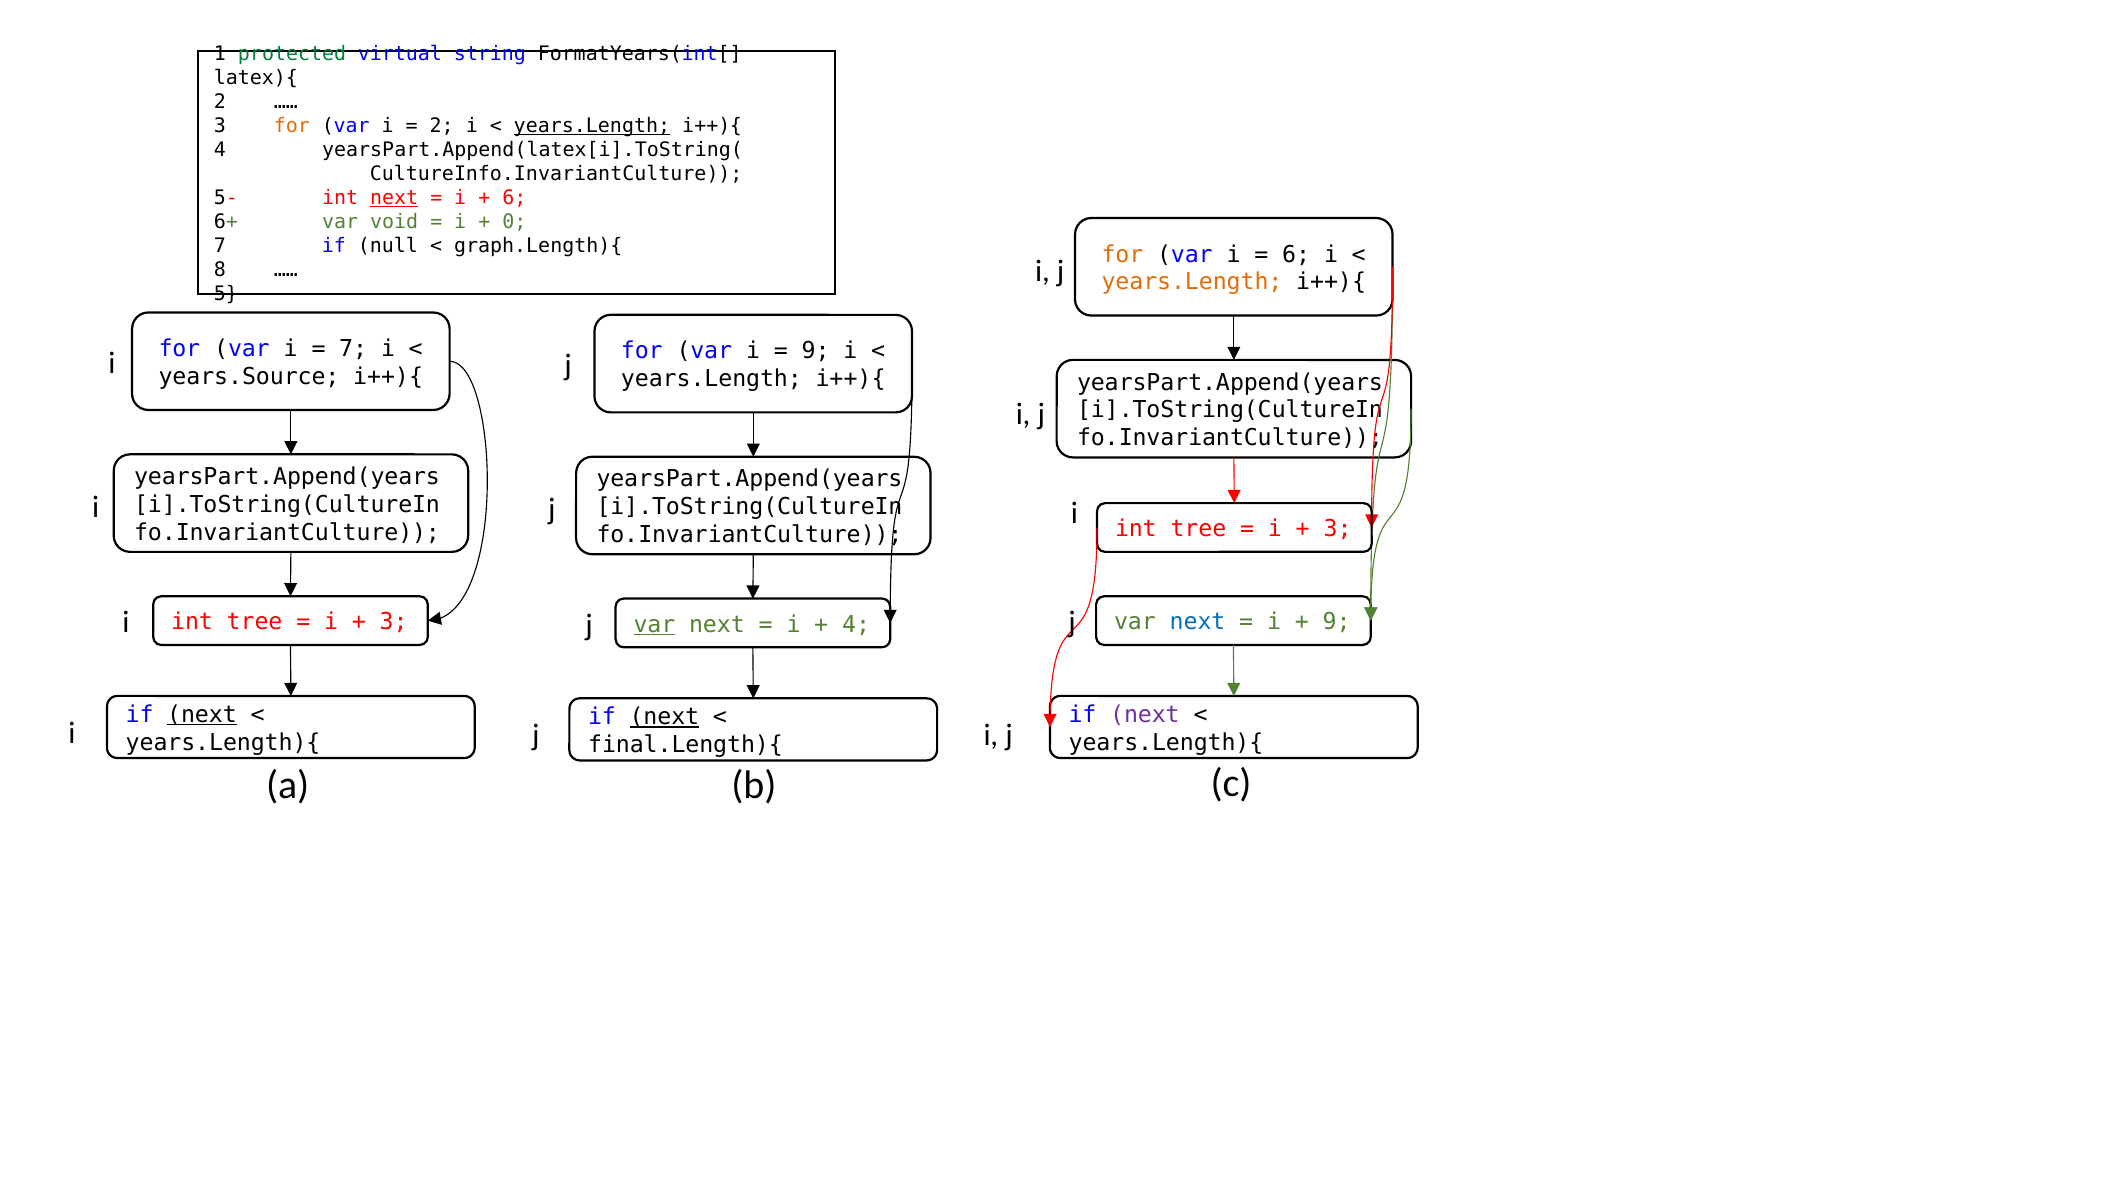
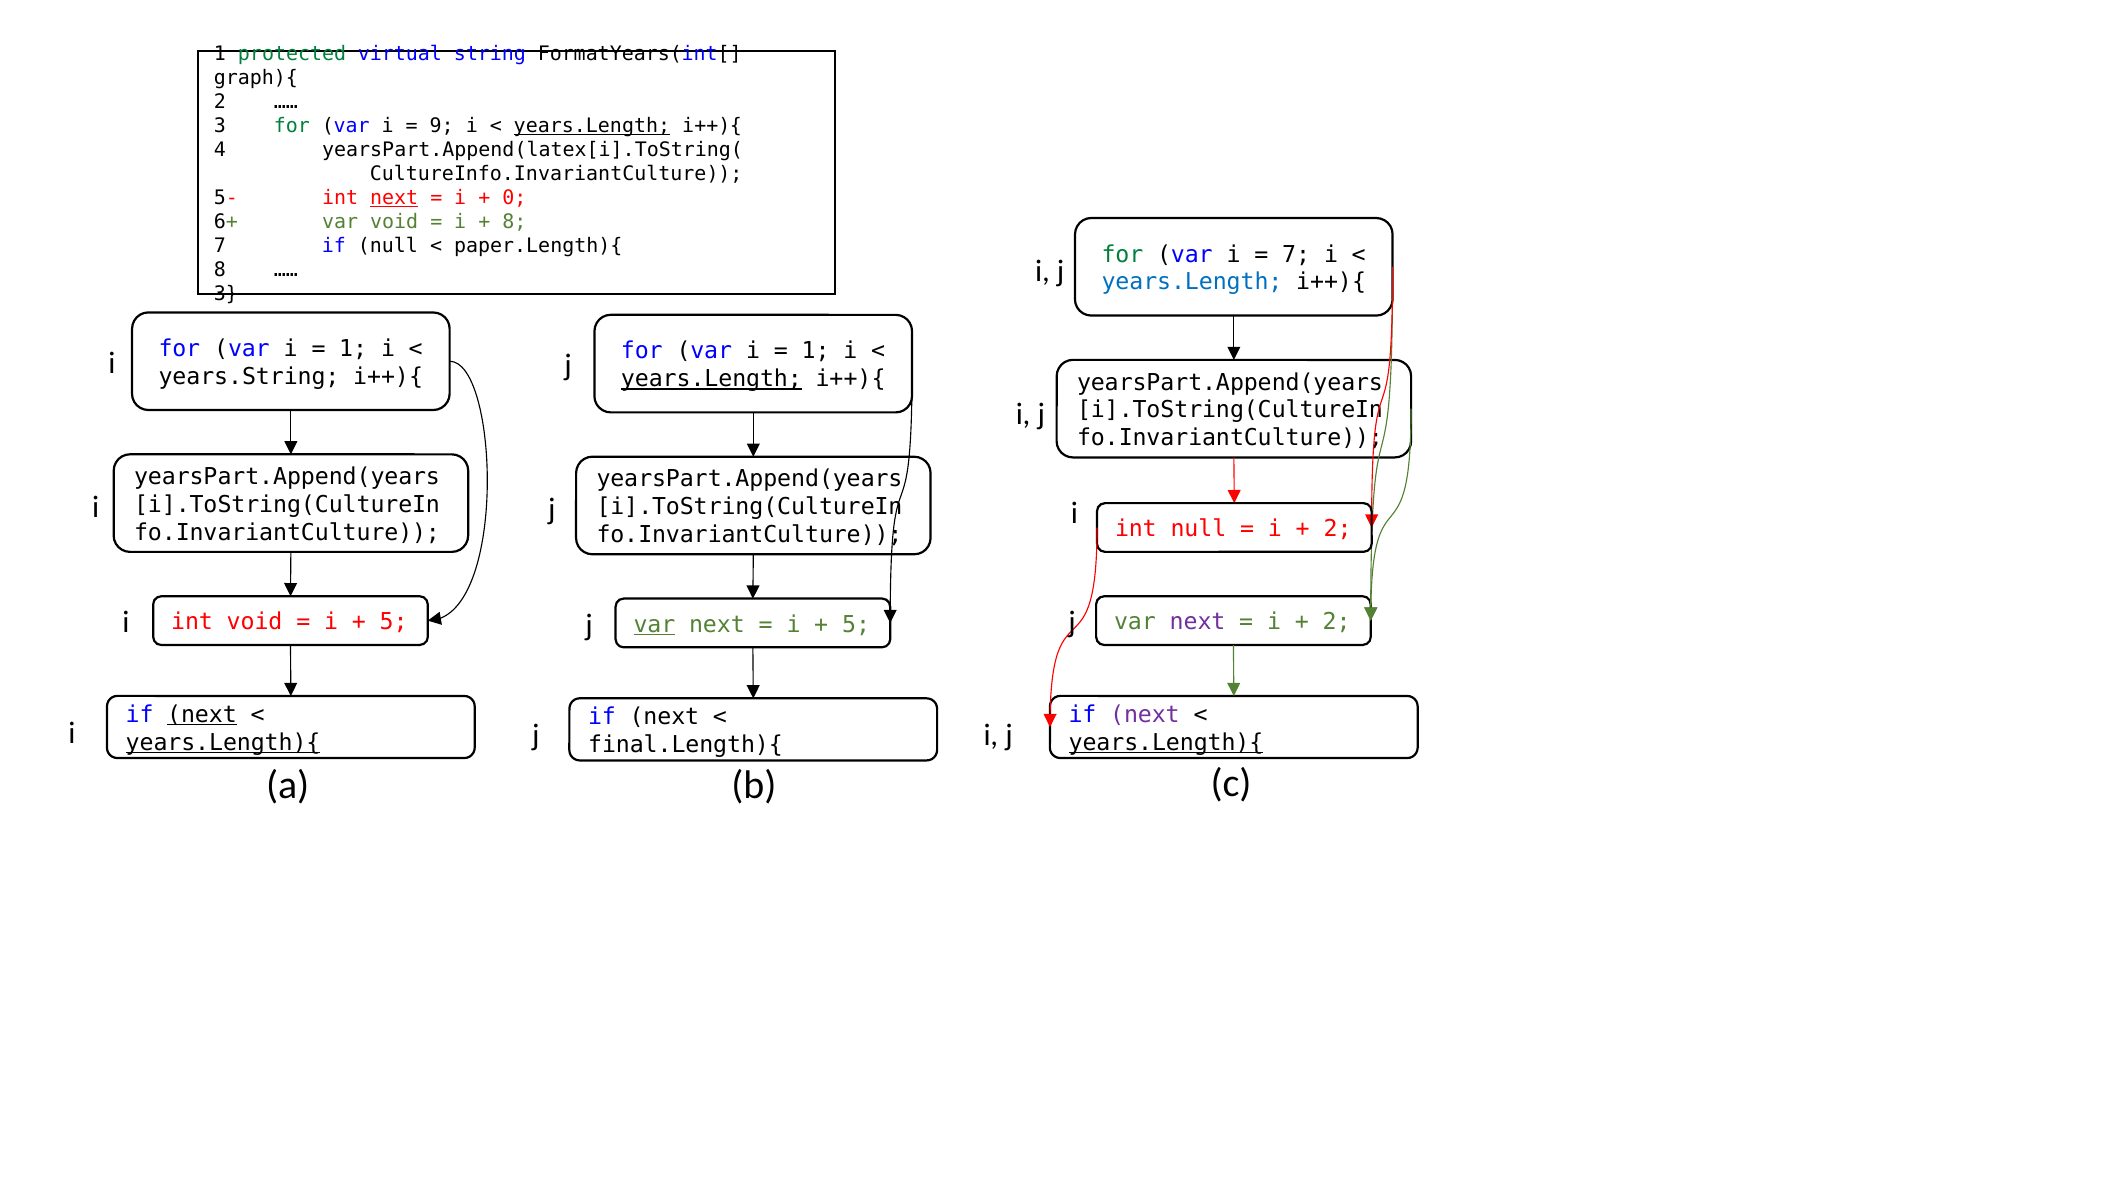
latex){: latex){ -> graph){
for at (292, 126) colour: orange -> green
2 at (442, 126): 2 -> 9
6 at (514, 198): 6 -> 0
0 at (514, 222): 0 -> 8
graph.Length){: graph.Length){ -> paper.Length){
for at (1122, 254) colour: orange -> green
6 at (1296, 254): 6 -> 7
years.Length at (1192, 282) colour: orange -> blue
5 at (226, 294): 5 -> 3
7 at (353, 349): 7 -> 1
9 at (816, 351): 9 -> 1
years.Source: years.Source -> years.String
years.Length at (711, 379) underline: none -> present
tree at (1198, 529): tree -> null
3 at (1338, 529): 3 -> 2
tree at (255, 622): tree -> void
3 at (394, 622): 3 -> 5
next at (1198, 622) colour: blue -> purple
9 at (1337, 622): 9 -> 2
4 at (856, 625): 4 -> 5
next at (664, 717) underline: present -> none
years.Length){ at (223, 743) underline: none -> present
years.Length){ at (1166, 743) underline: none -> present
